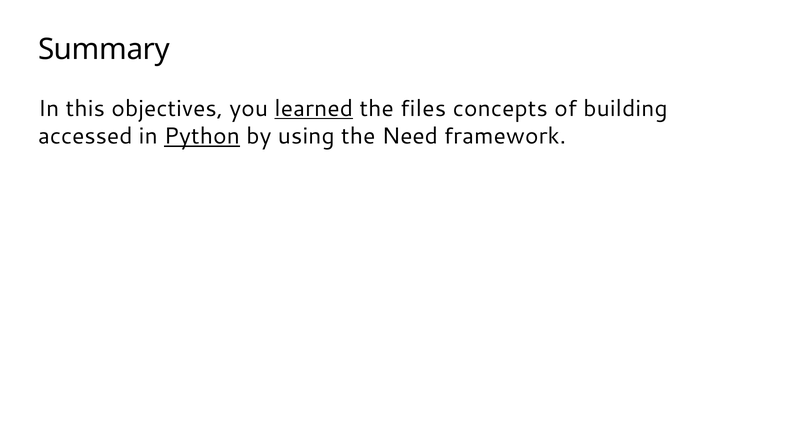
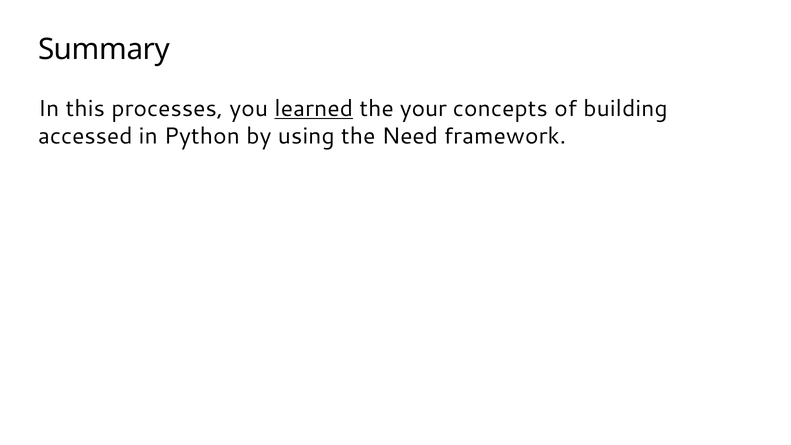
objectives: objectives -> processes
files: files -> your
Python underline: present -> none
